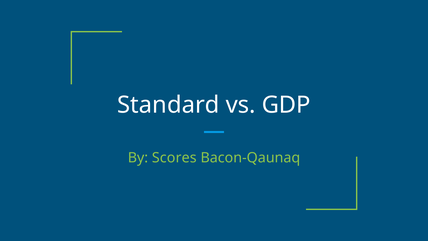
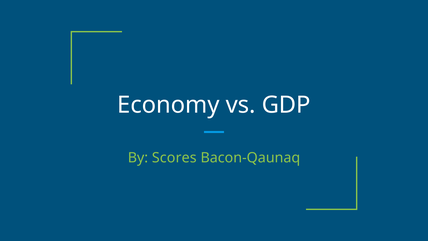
Standard: Standard -> Economy
